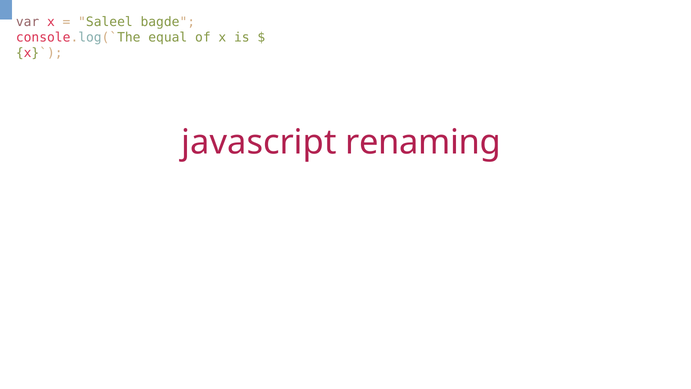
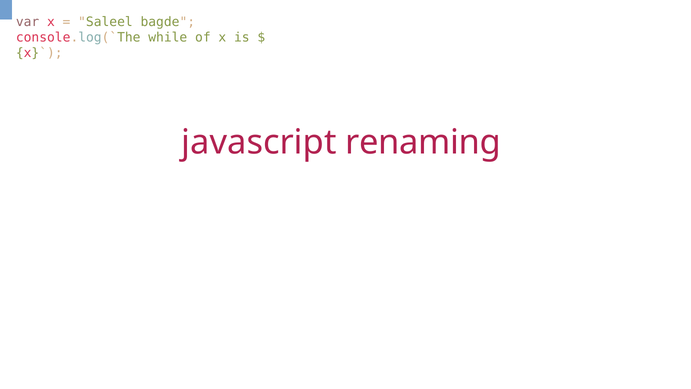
equal: equal -> while
